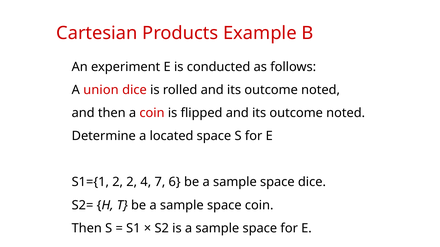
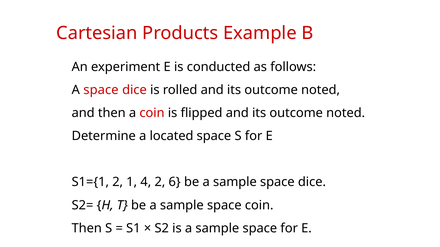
A union: union -> space
2 2: 2 -> 1
4 7: 7 -> 2
